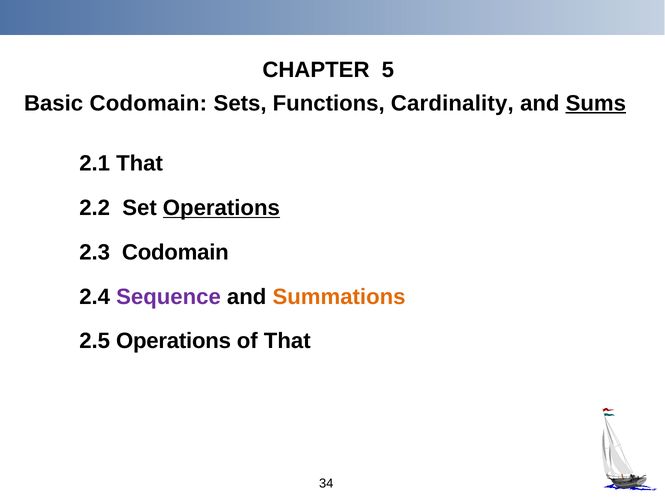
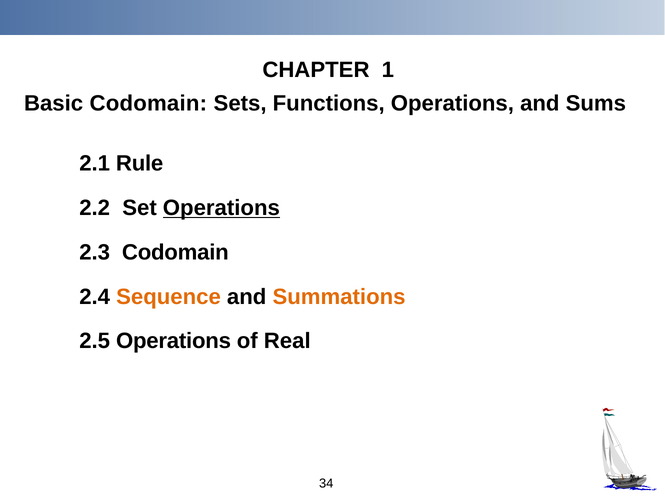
5: 5 -> 1
Functions Cardinality: Cardinality -> Operations
Sums underline: present -> none
2.1 That: That -> Rule
Sequence colour: purple -> orange
of That: That -> Real
